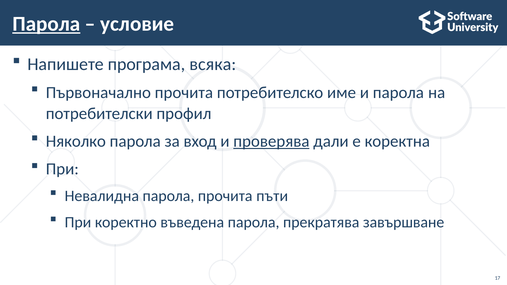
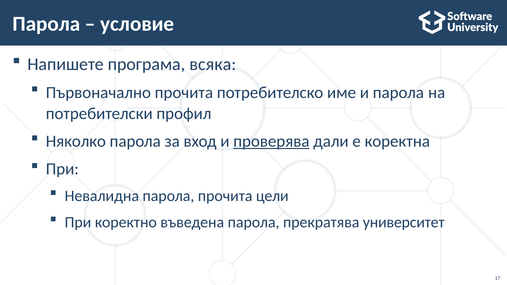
Парола at (46, 24) underline: present -> none
пъти: пъти -> цели
завършване: завършване -> университет
